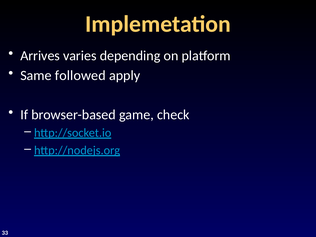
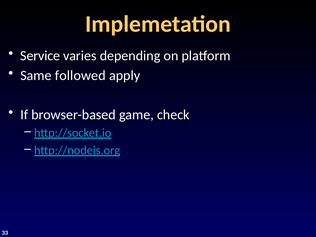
Arrives: Arrives -> Service
